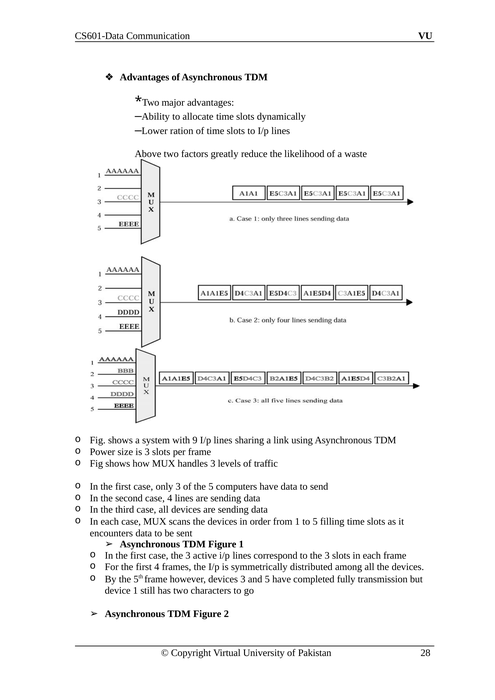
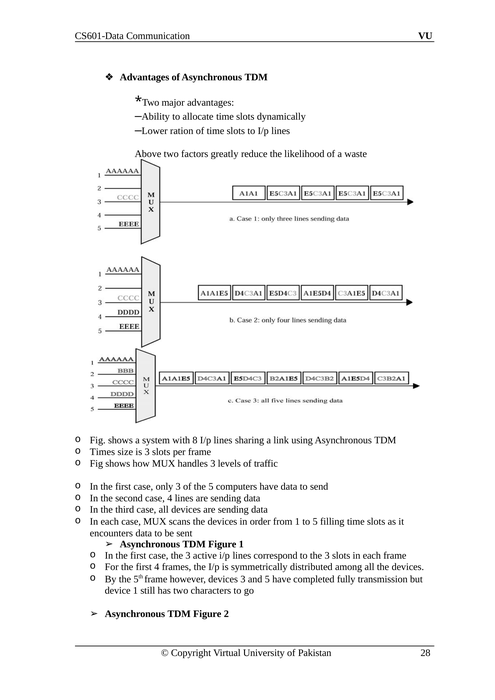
9: 9 -> 8
Power: Power -> Times
